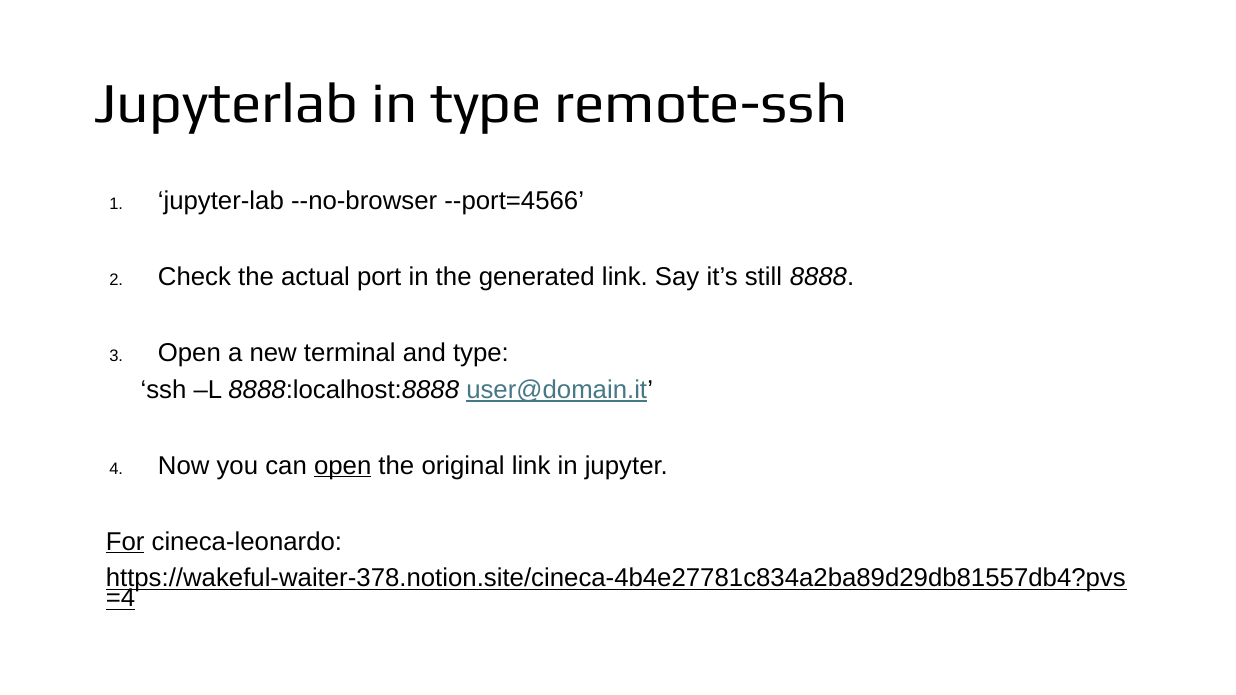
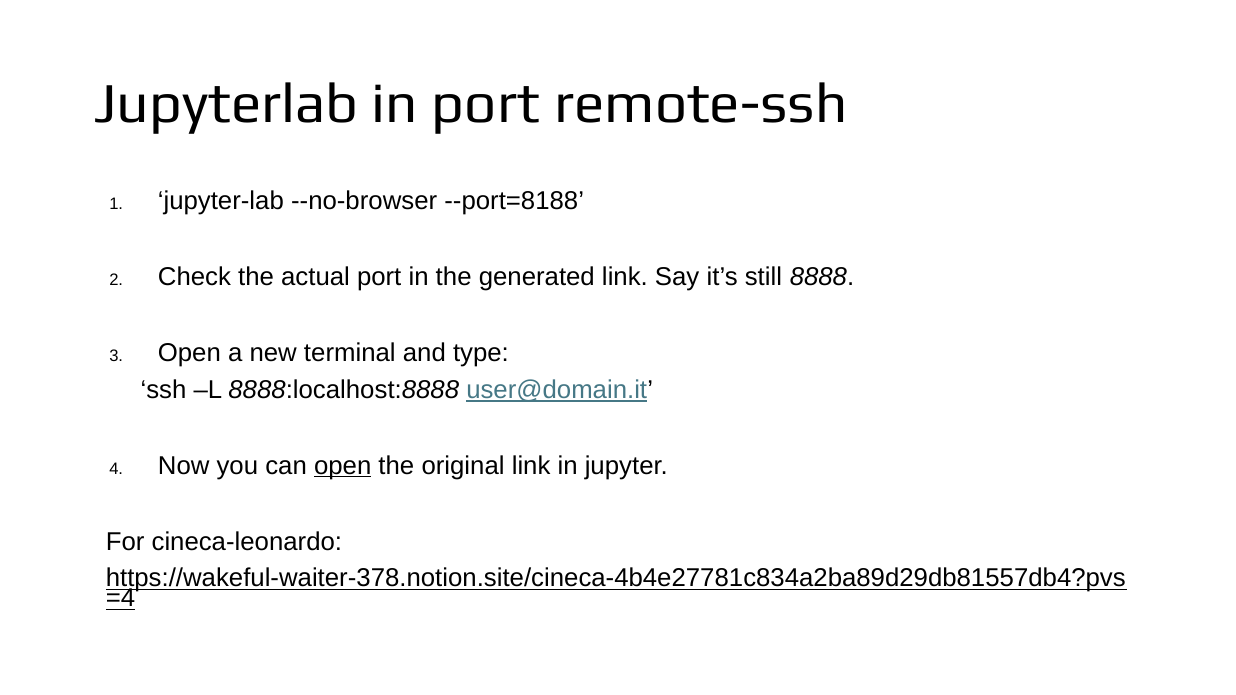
in type: type -> port
--port=4566: --port=4566 -> --port=8188
For underline: present -> none
